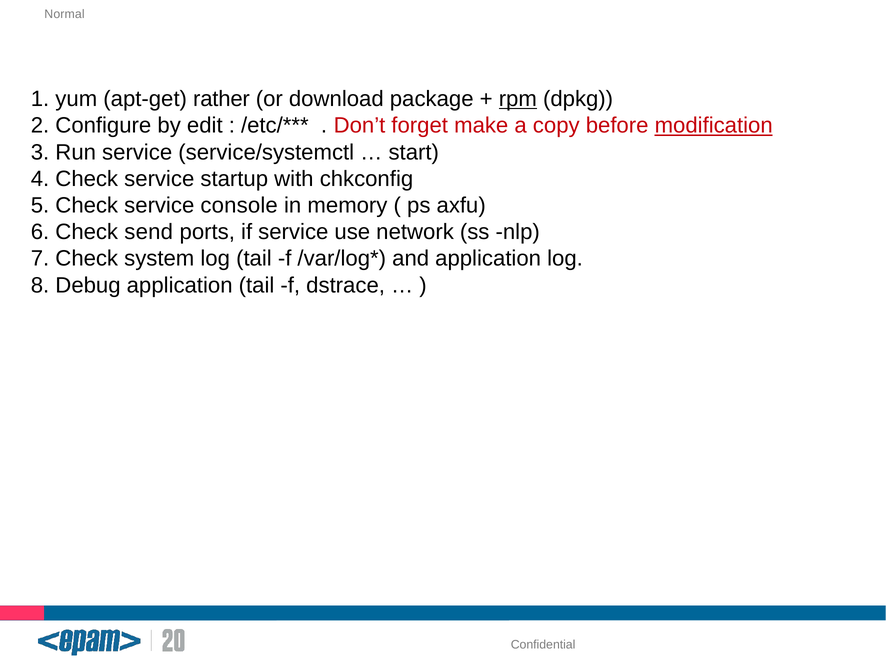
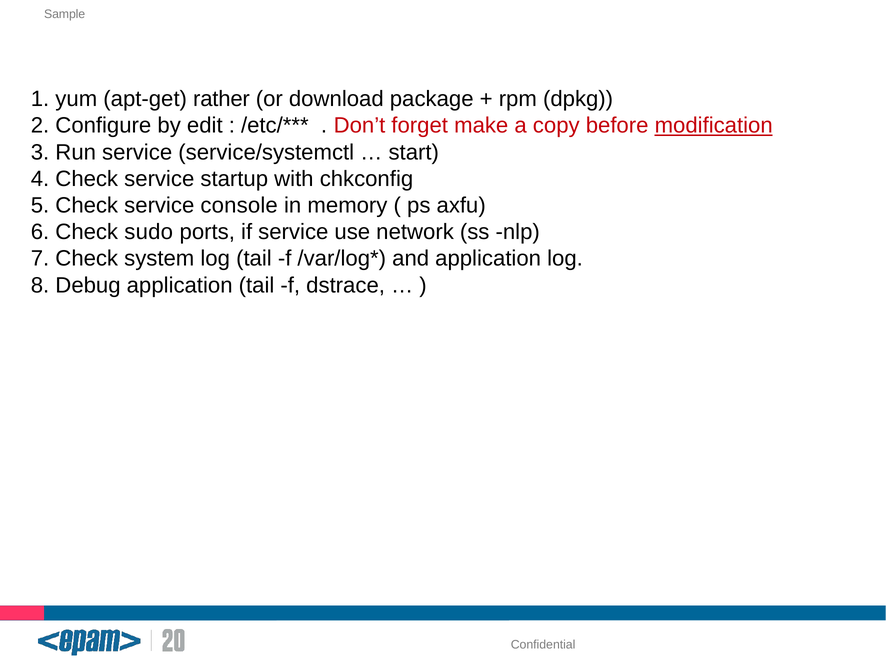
Normal: Normal -> Sample
rpm underline: present -> none
send: send -> sudo
